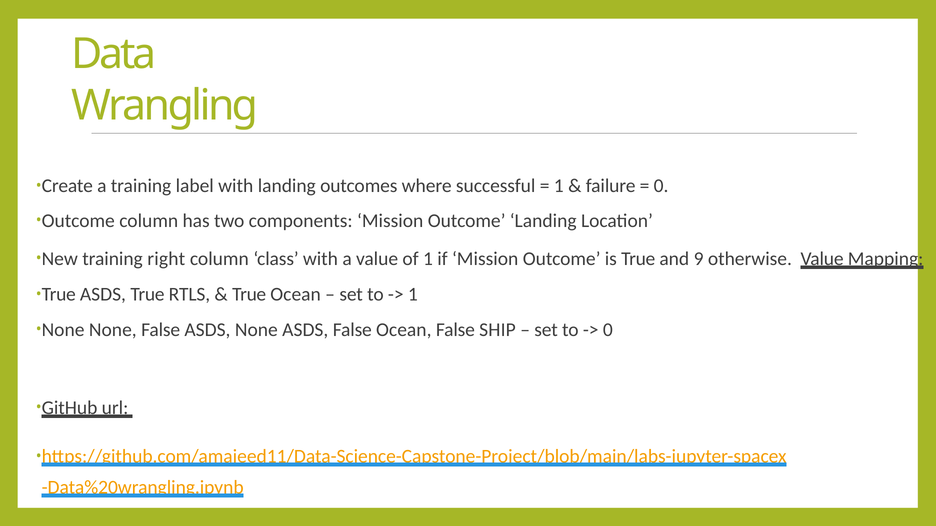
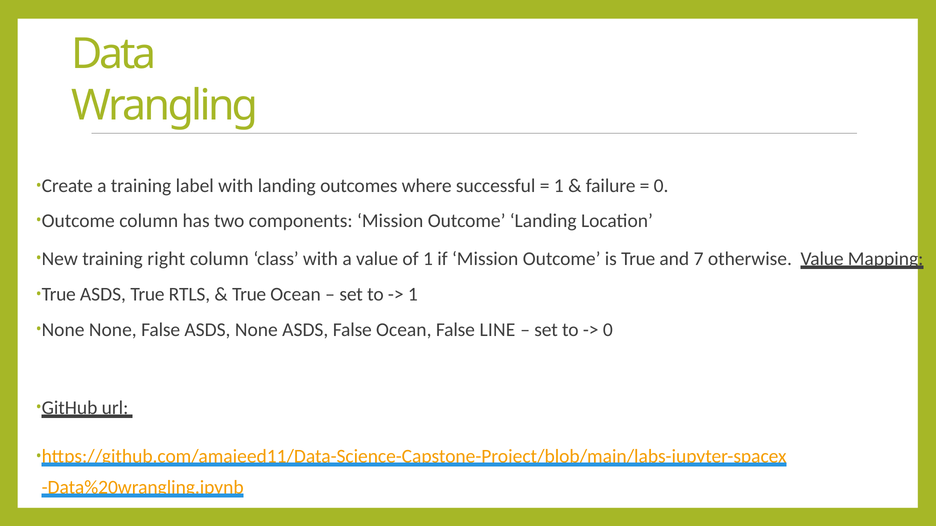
9: 9 -> 7
SHIP: SHIP -> LINE
